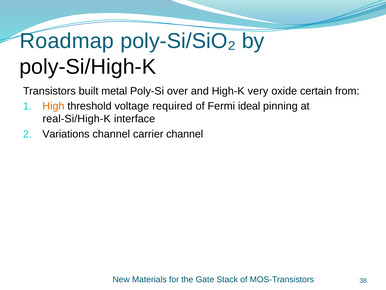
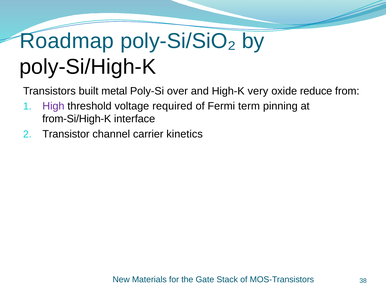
certain: certain -> reduce
High colour: orange -> purple
ideal: ideal -> term
real-Si/High-K: real-Si/High-K -> from-Si/High-K
Variations: Variations -> Transistor
carrier channel: channel -> kinetics
